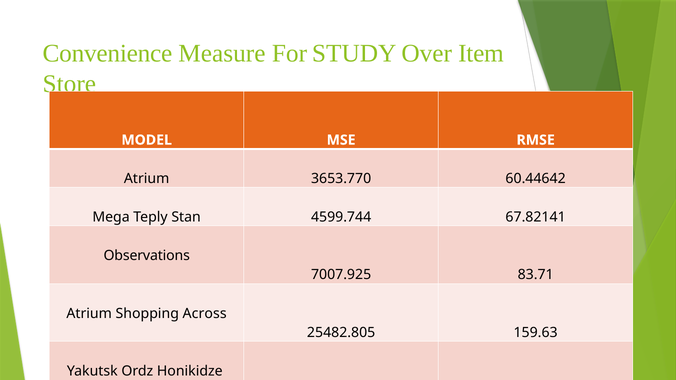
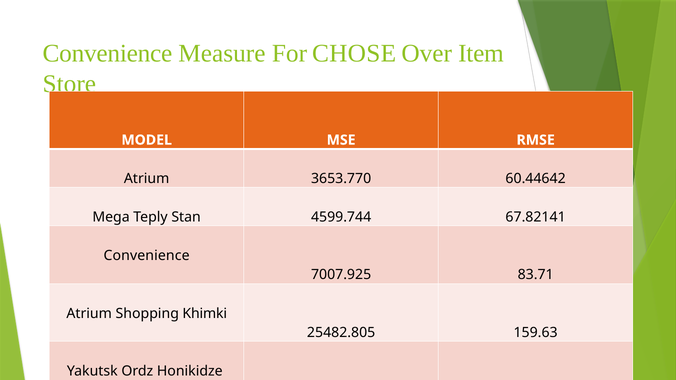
STUDY: STUDY -> CHOSE
Observations at (147, 256): Observations -> Convenience
Across: Across -> Khimki
